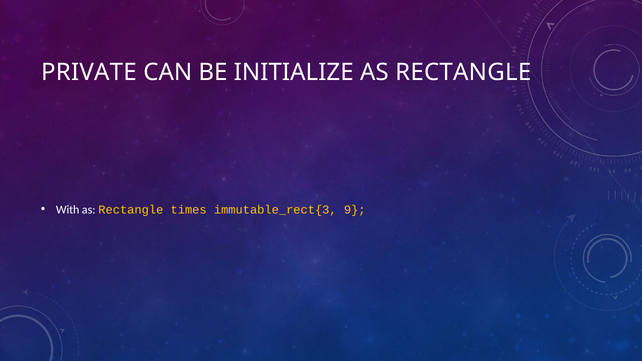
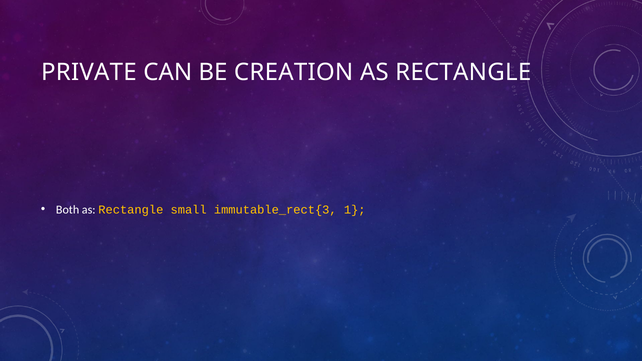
INITIALIZE: INITIALIZE -> CREATION
With: With -> Both
times: times -> small
9: 9 -> 1
